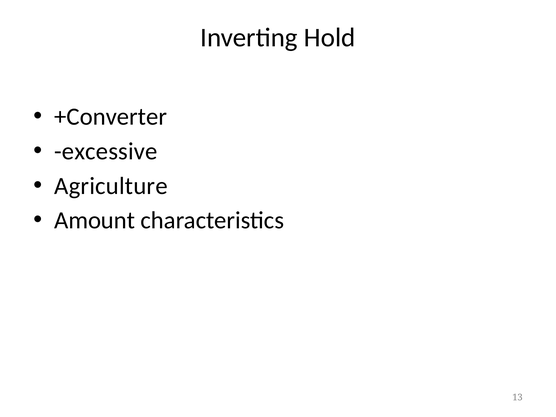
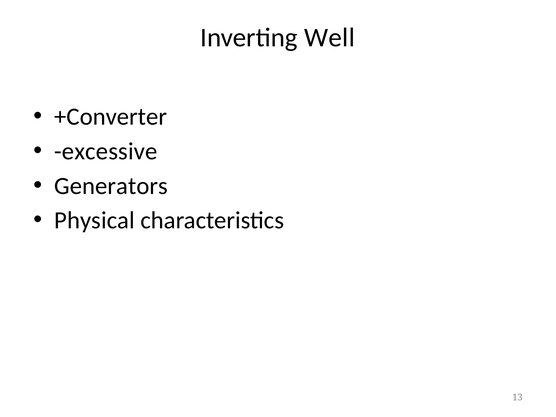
Hold: Hold -> Well
Agriculture: Agriculture -> Generators
Amount: Amount -> Physical
